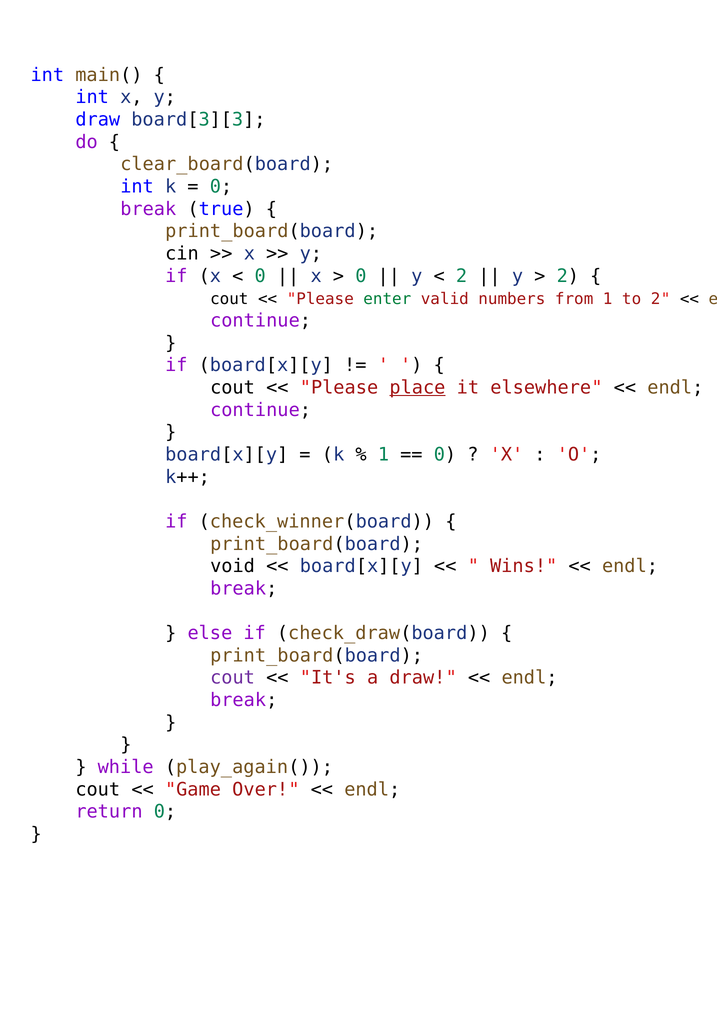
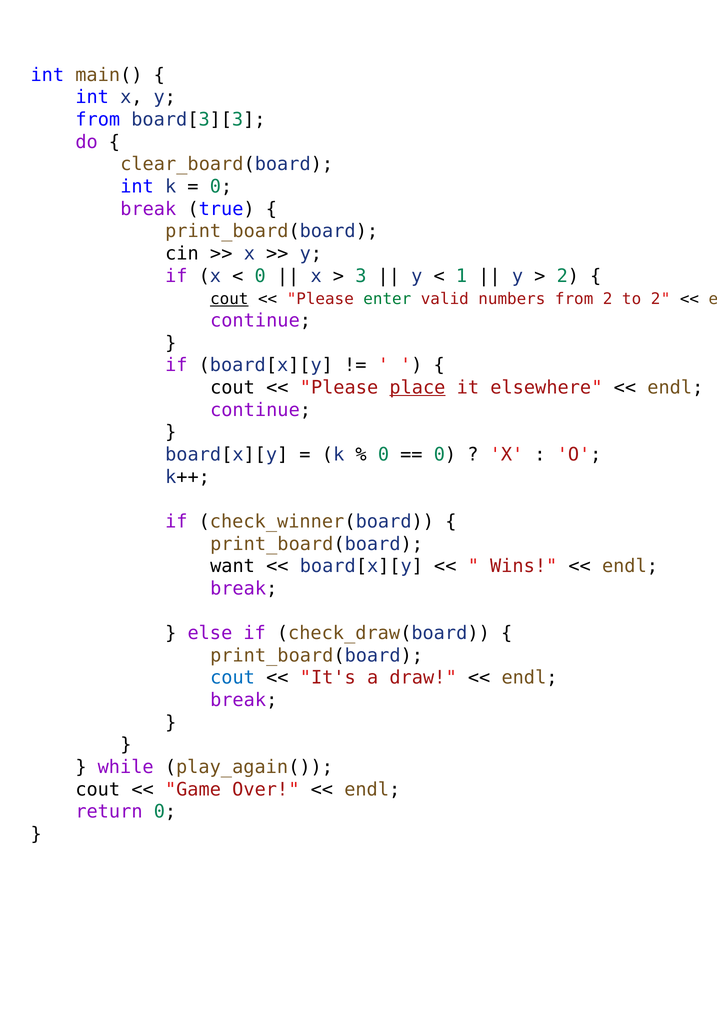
draw at (98, 120): draw -> from
0 at (361, 276): 0 -> 3
2 at (462, 276): 2 -> 1
cout at (229, 299) underline: none -> present
from 1: 1 -> 2
1 at (383, 454): 1 -> 0
void: void -> want
cout at (233, 678) colour: purple -> blue
